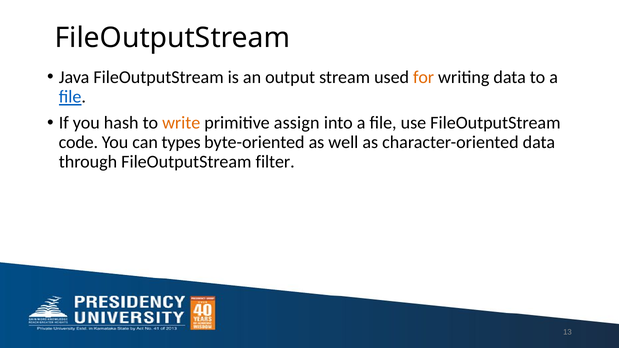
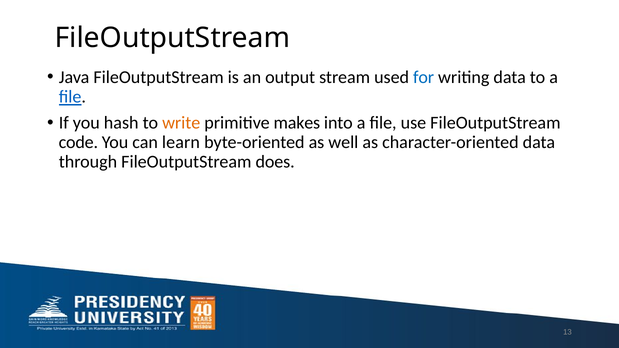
for colour: orange -> blue
assign: assign -> makes
types: types -> learn
filter: filter -> does
